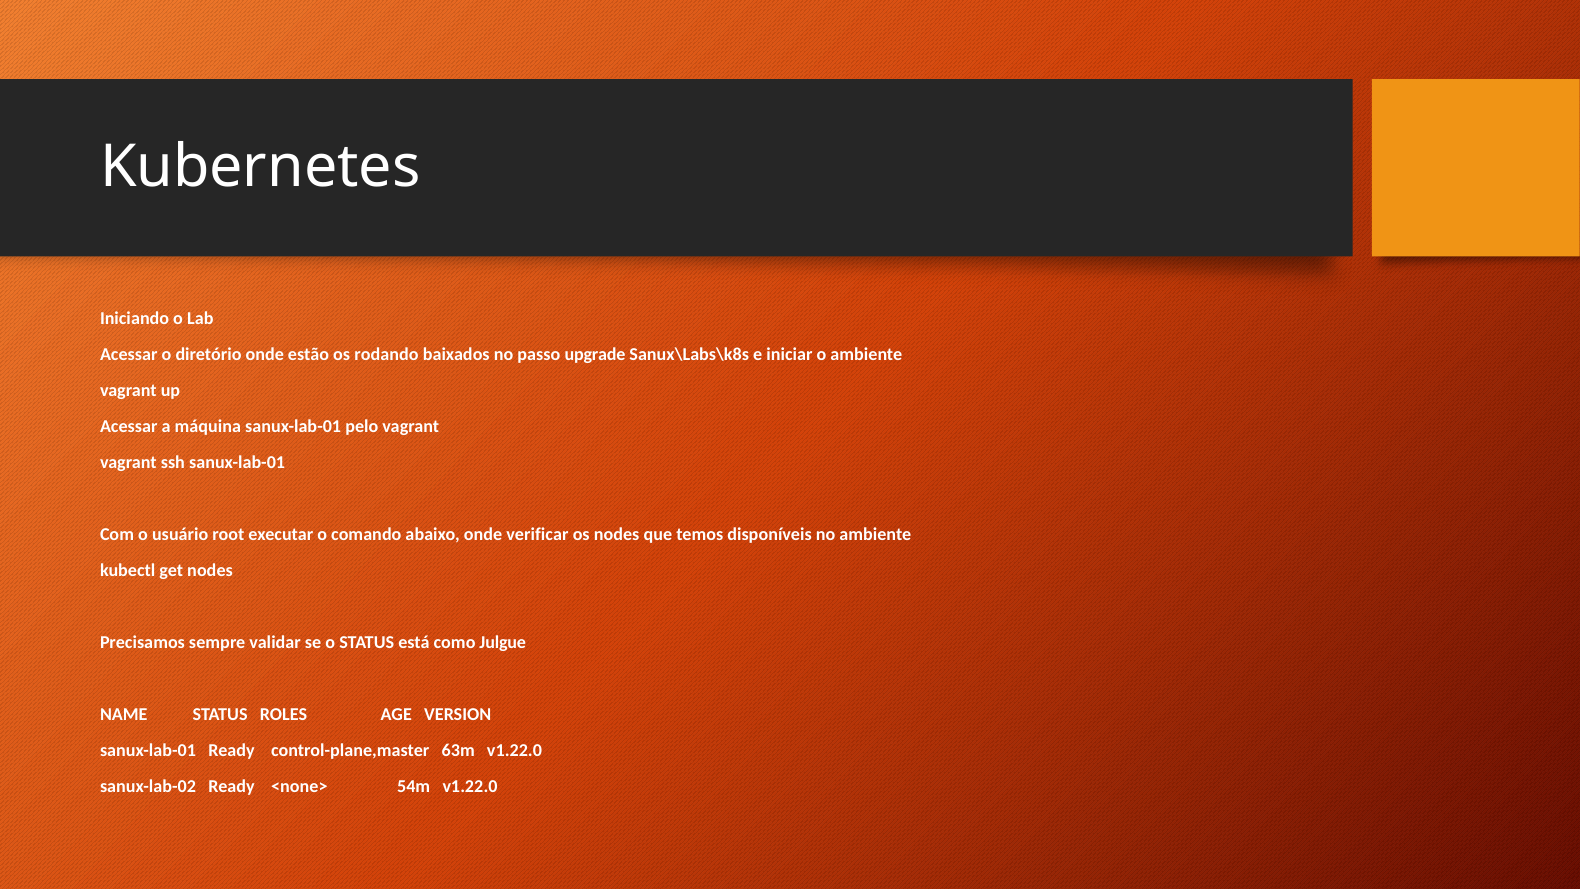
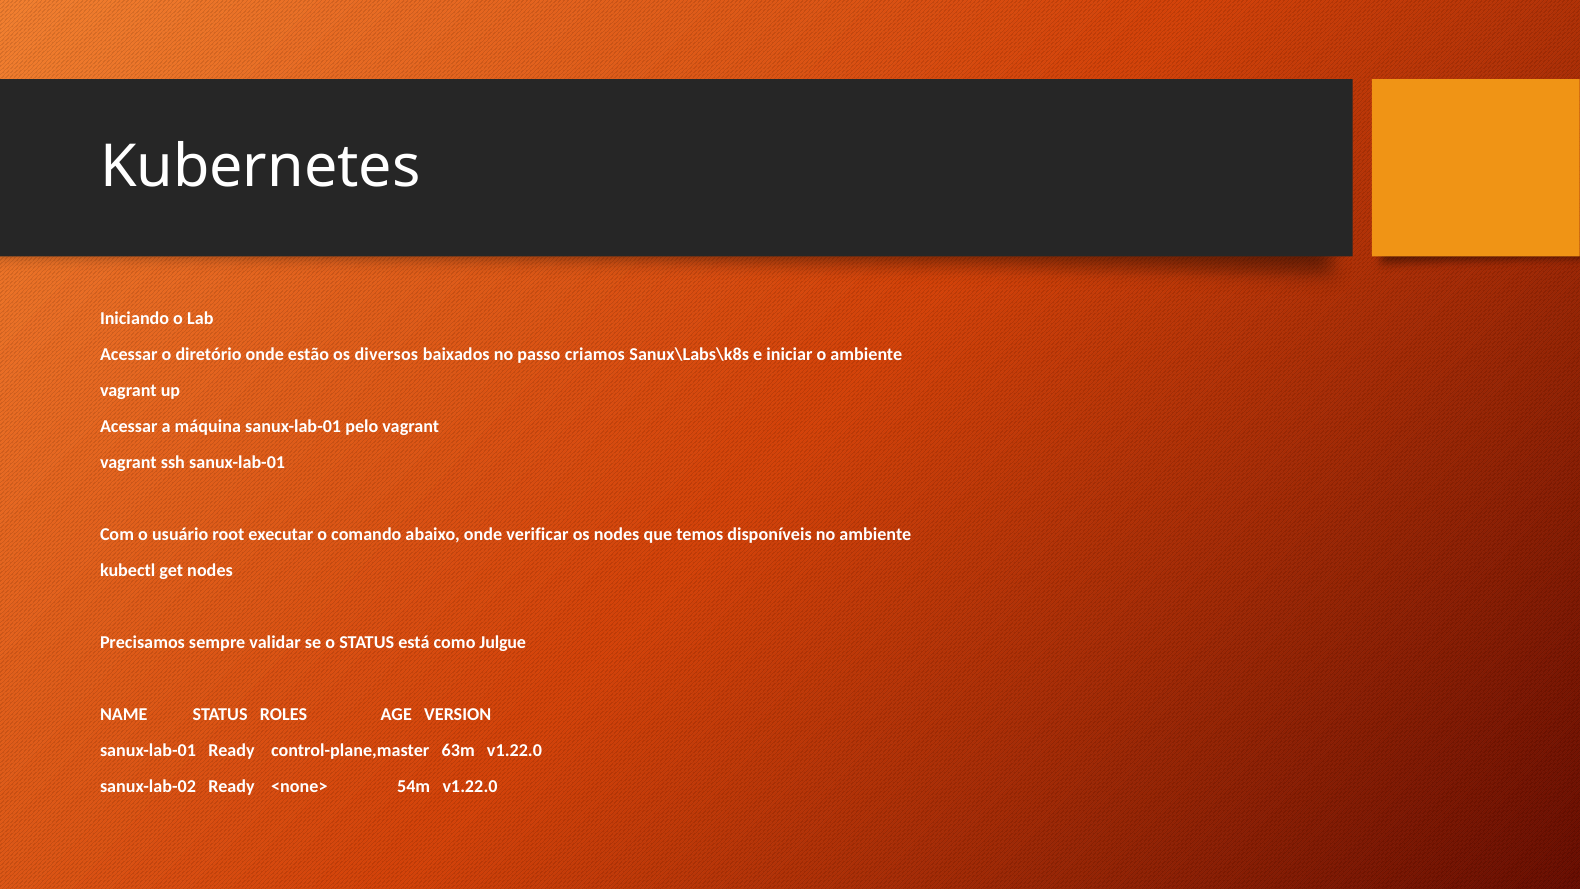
rodando: rodando -> diversos
upgrade: upgrade -> criamos
